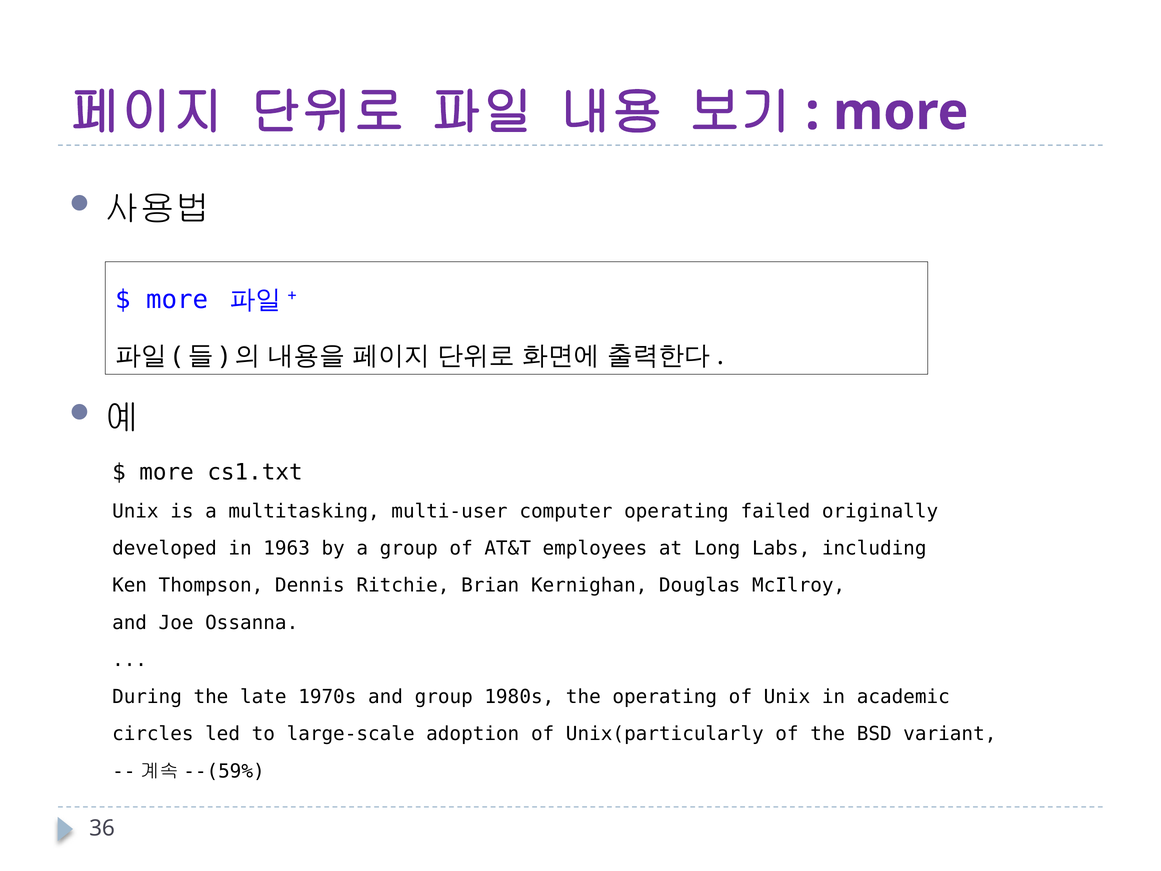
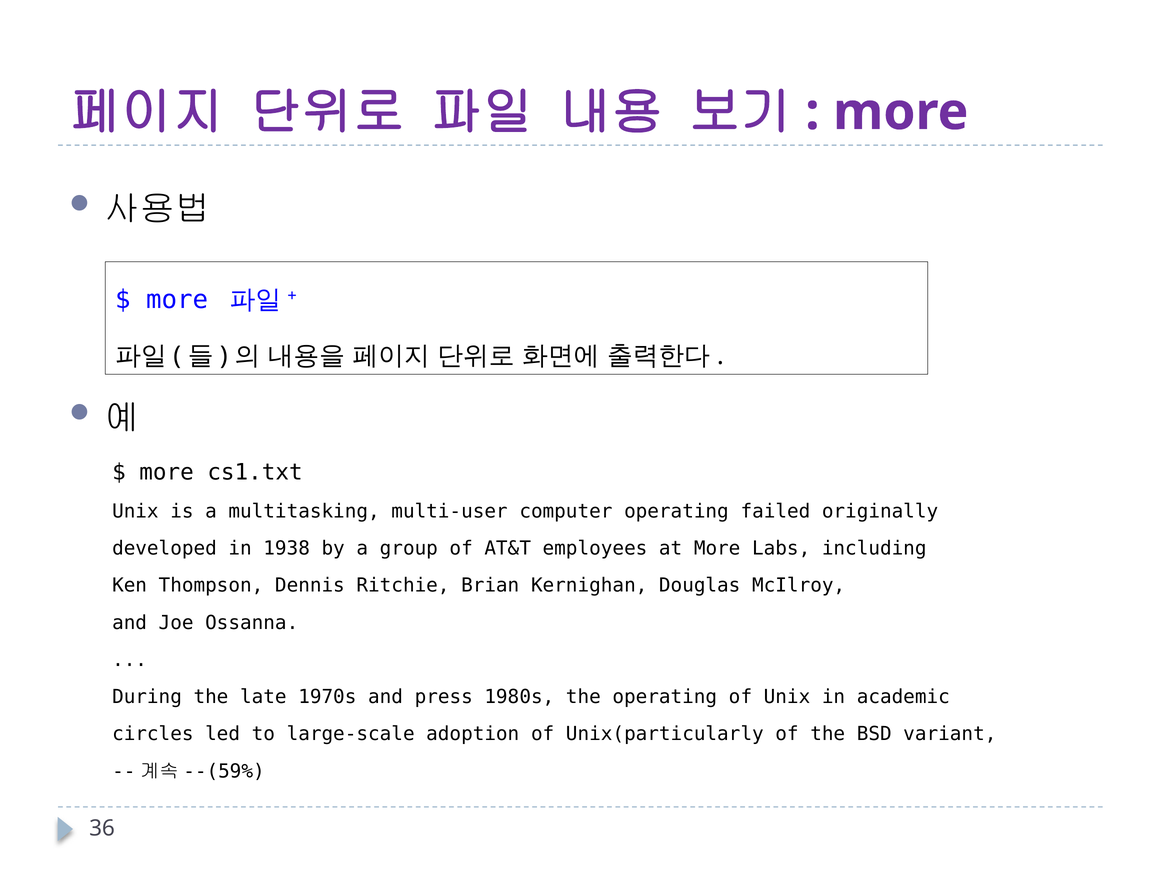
1963: 1963 -> 1938
at Long: Long -> More
and group: group -> press
